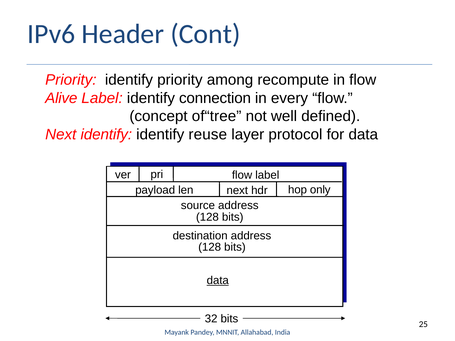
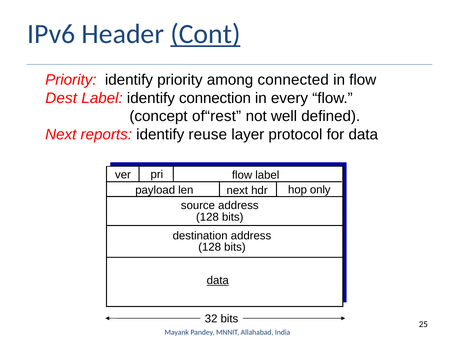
Cont underline: none -> present
recompute: recompute -> connected
Alive: Alive -> Dest
of“tree: of“tree -> of“rest
Next identify: identify -> reports
